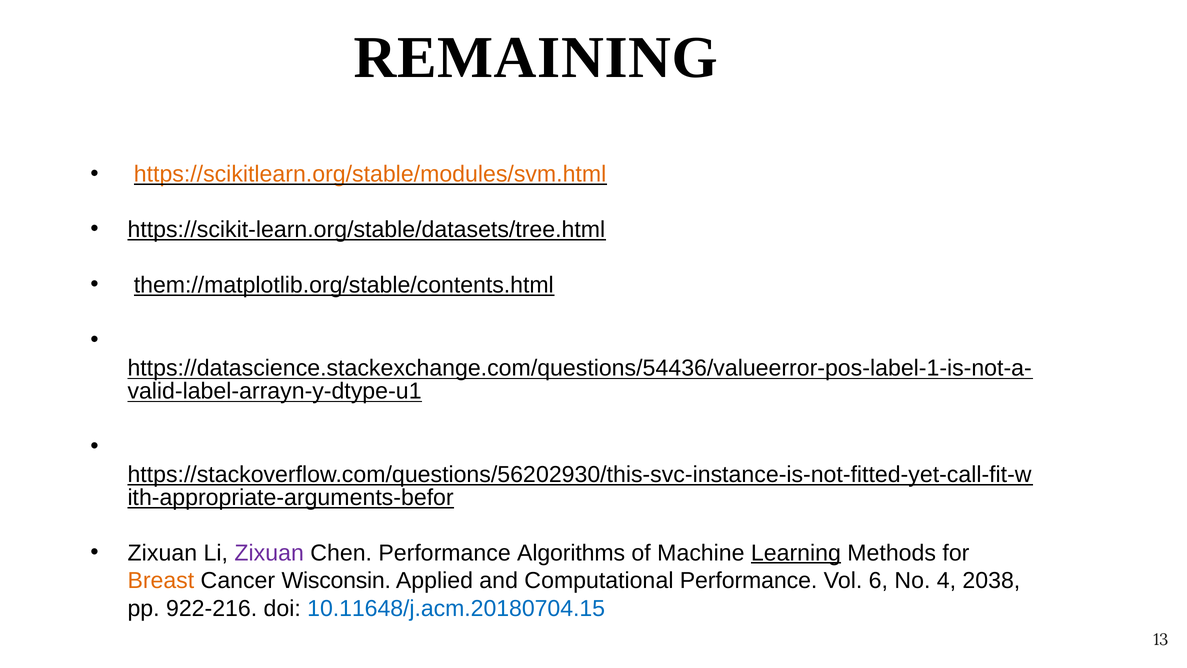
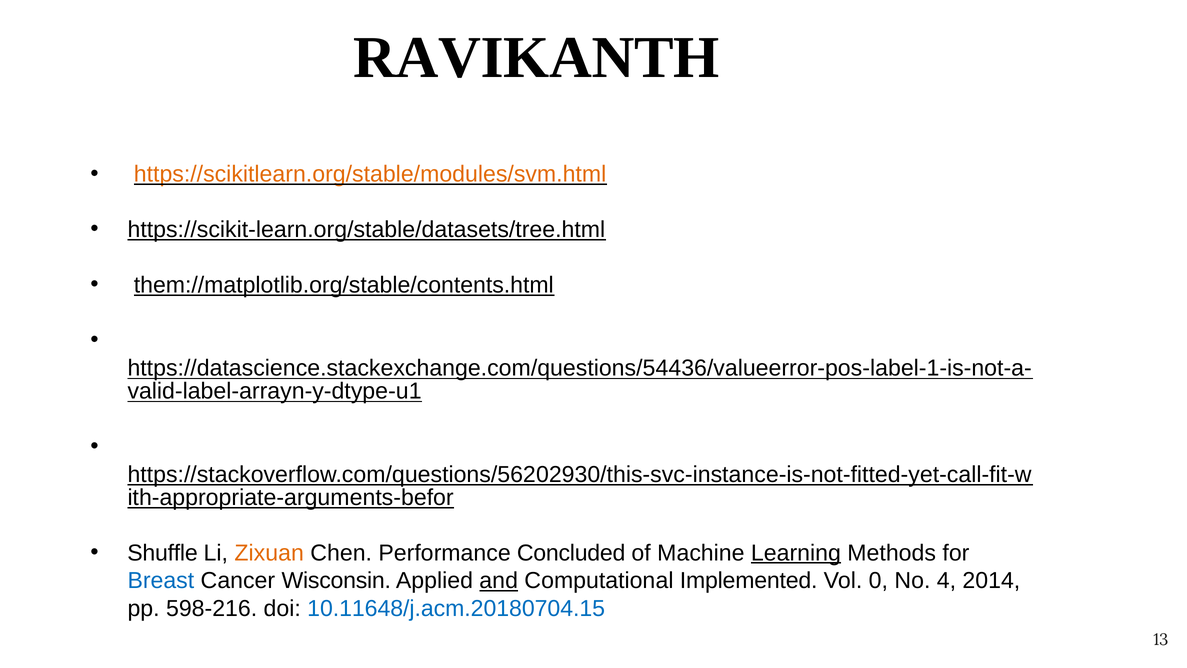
REMAINING: REMAINING -> RAVIKANTH
Zixuan at (162, 553): Zixuan -> Shuffle
Zixuan at (269, 553) colour: purple -> orange
Algorithms: Algorithms -> Concluded
Breast colour: orange -> blue
and underline: none -> present
Computational Performance: Performance -> Implemented
6: 6 -> 0
2038: 2038 -> 2014
922-216: 922-216 -> 598-216
